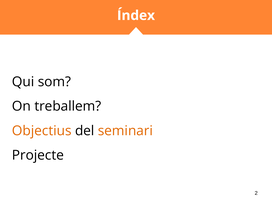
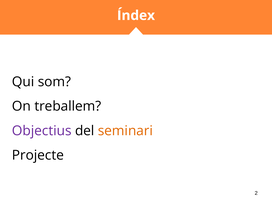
Objectius colour: orange -> purple
